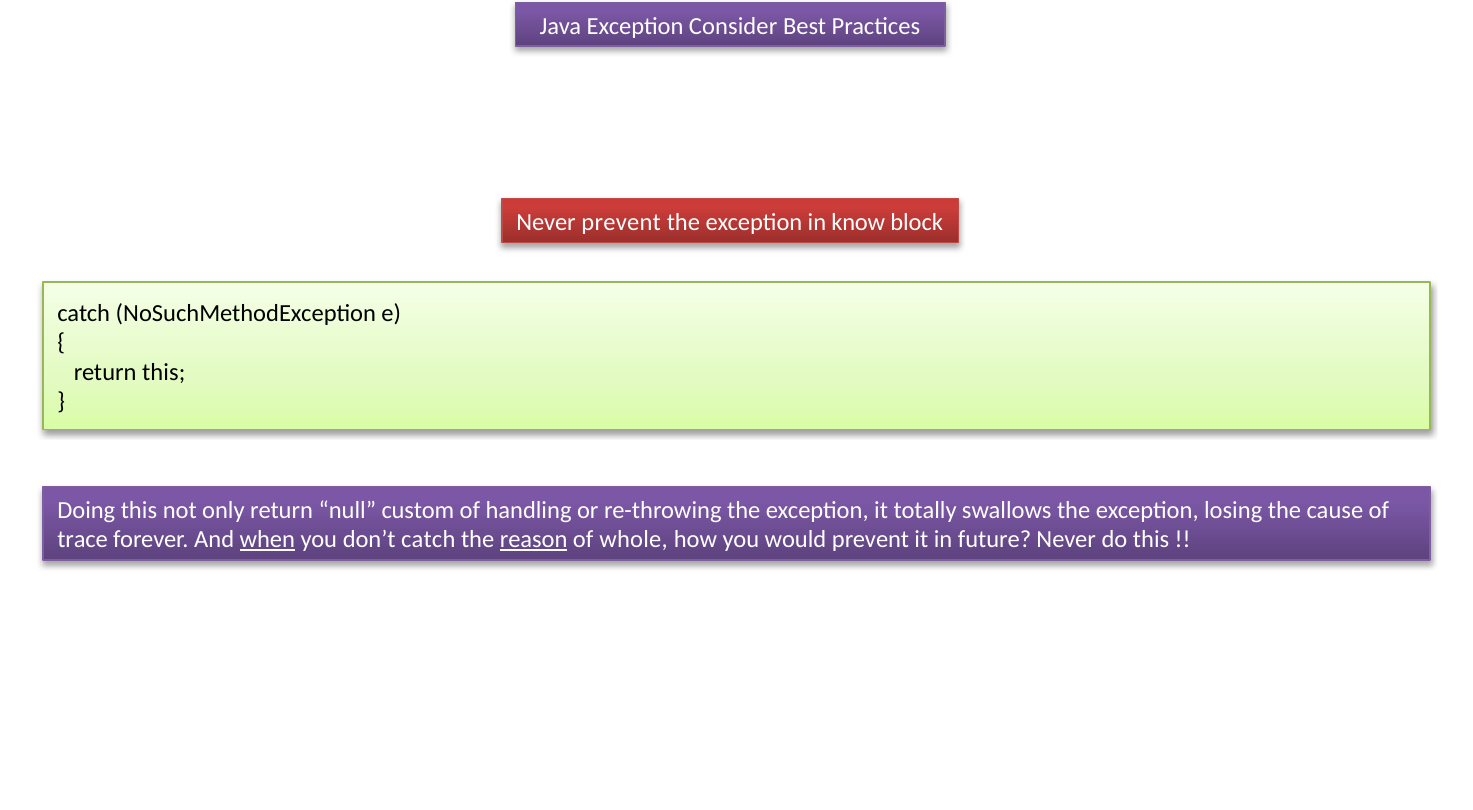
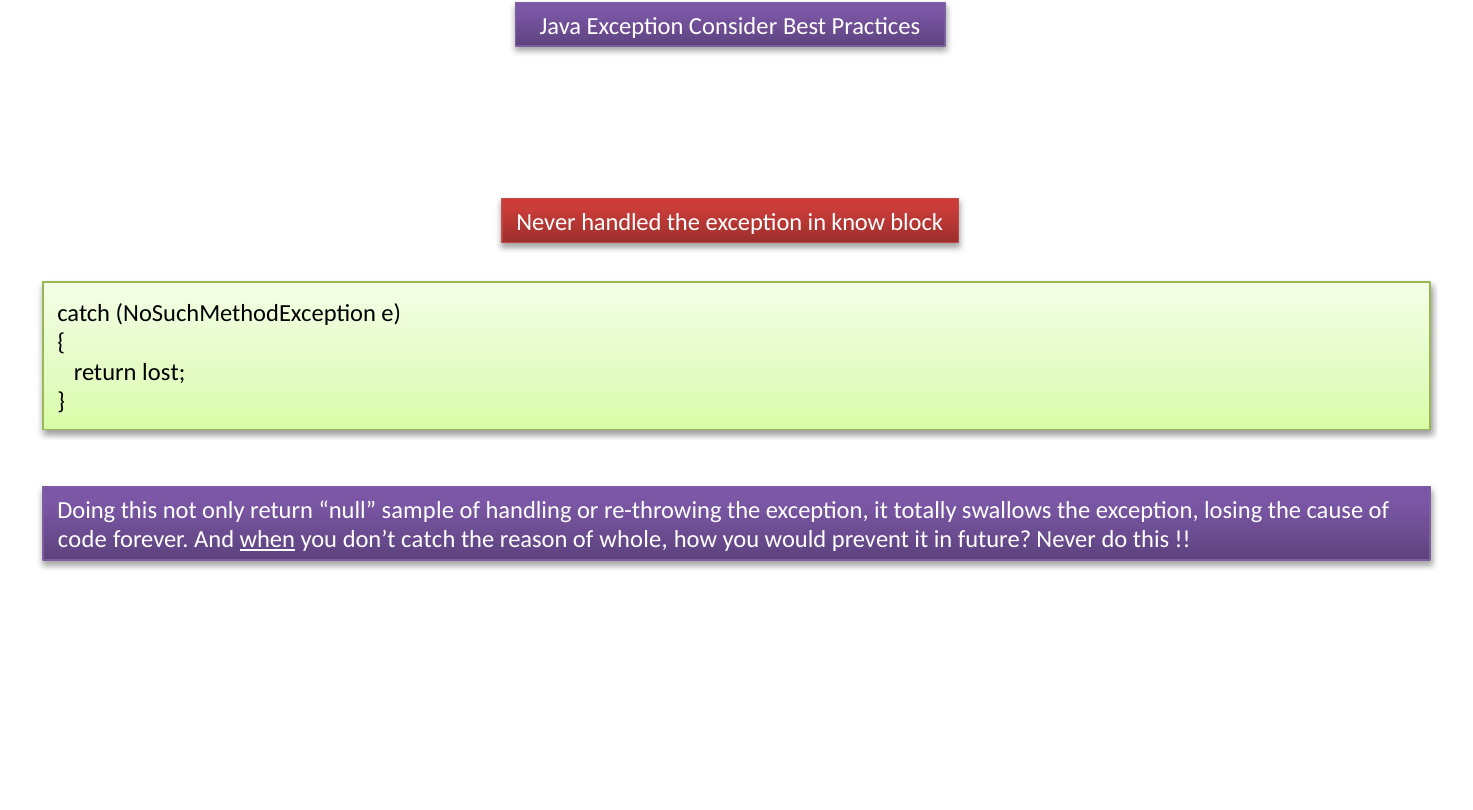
Never prevent: prevent -> handled
return this: this -> lost
custom: custom -> sample
trace: trace -> code
reason underline: present -> none
